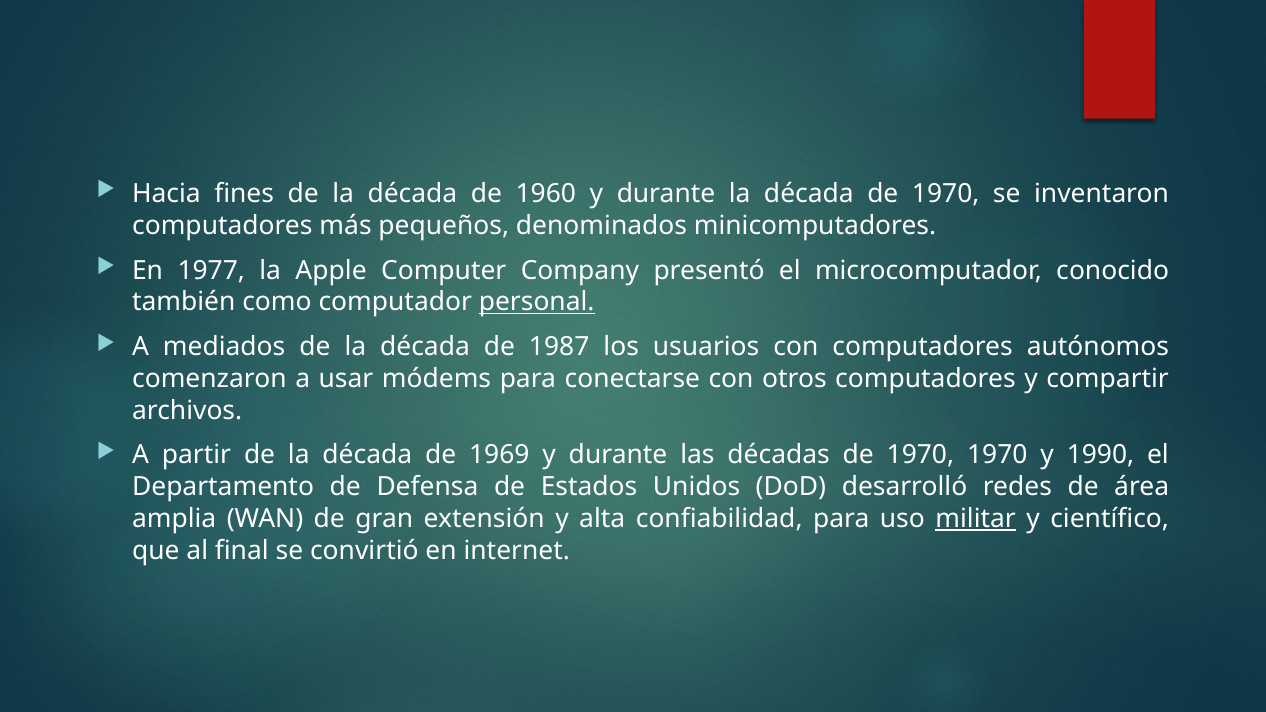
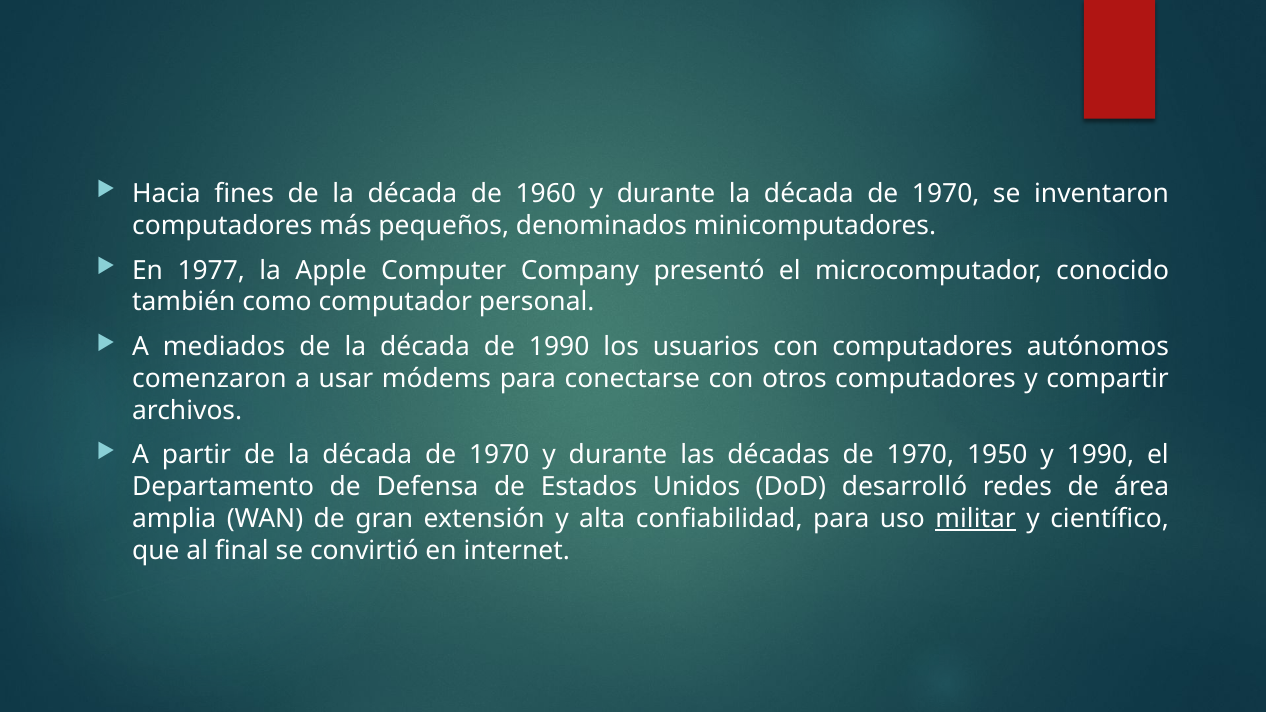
personal underline: present -> none
de 1987: 1987 -> 1990
1969 at (499, 455): 1969 -> 1970
1970 1970: 1970 -> 1950
